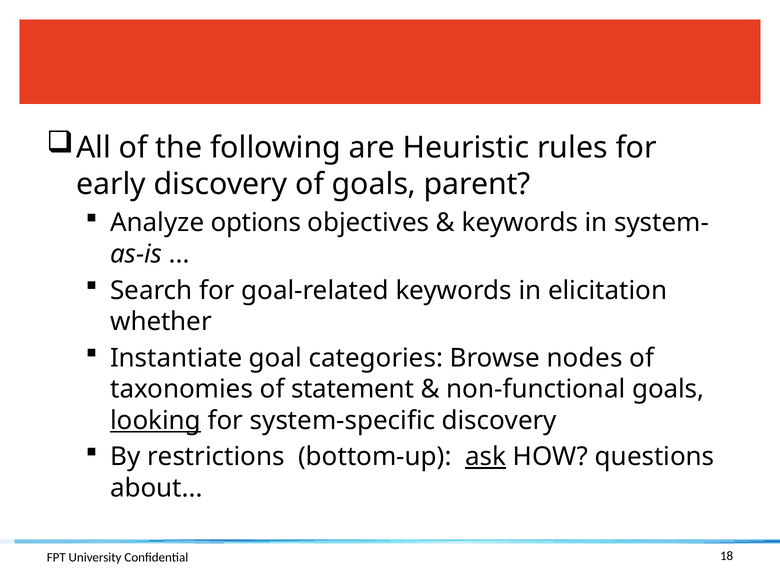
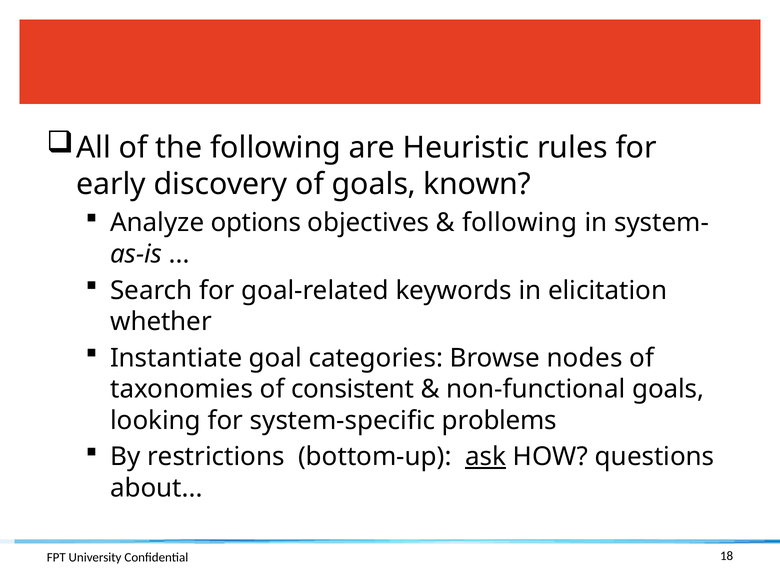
parent: parent -> known
keywords at (520, 223): keywords -> following
statement: statement -> consistent
looking underline: present -> none
system-specific discovery: discovery -> problems
